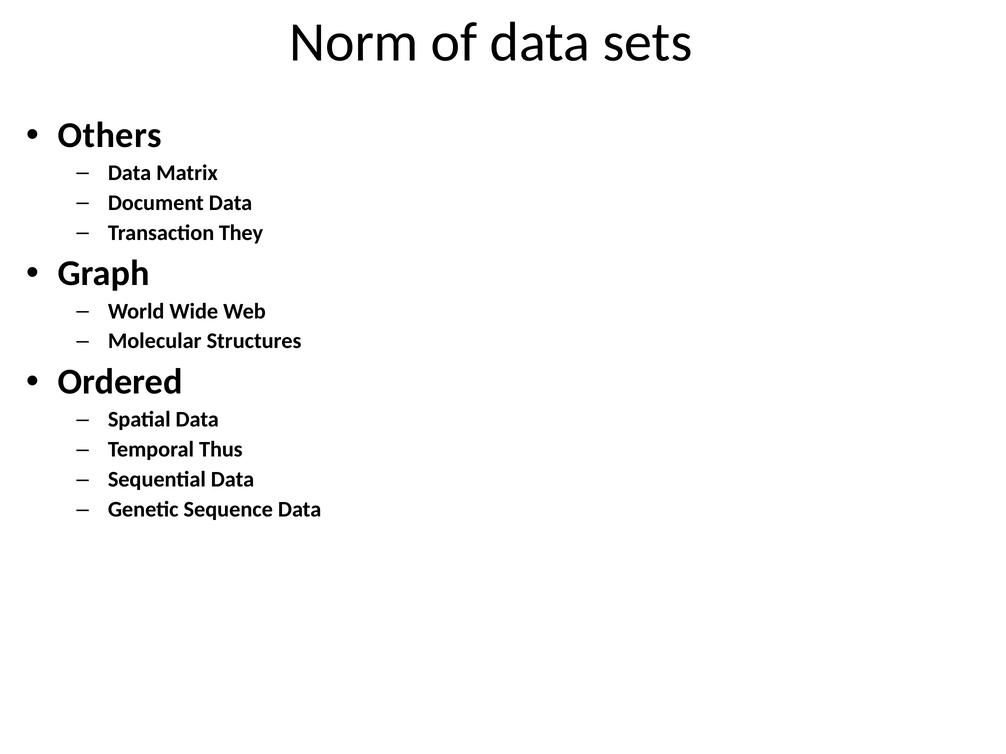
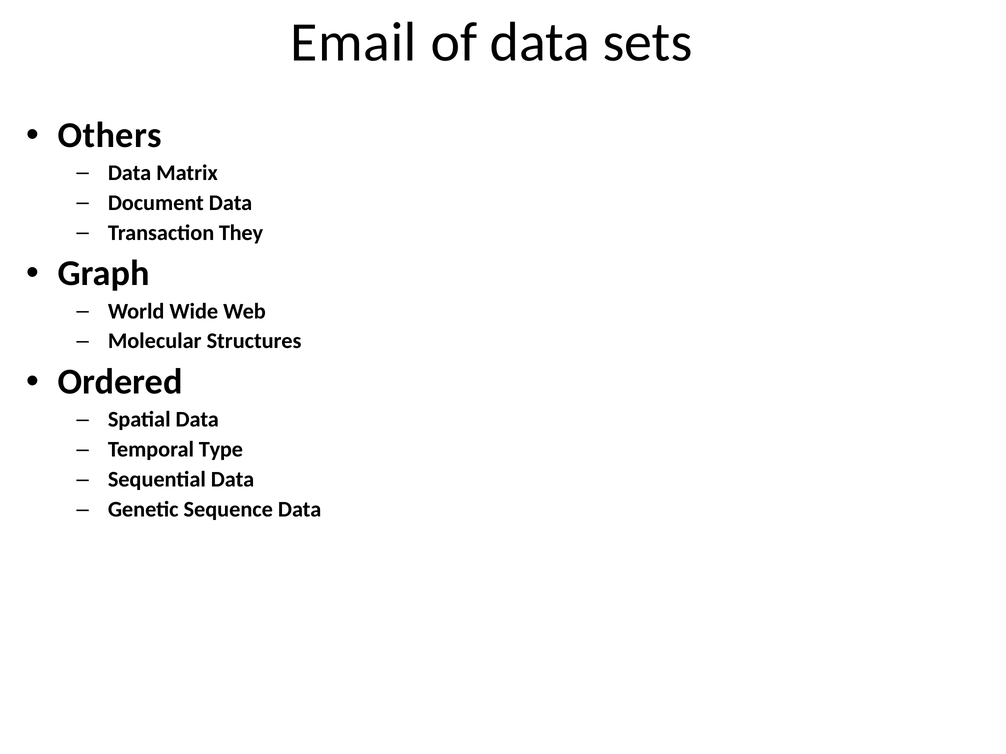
Norm: Norm -> Email
Thus: Thus -> Type
